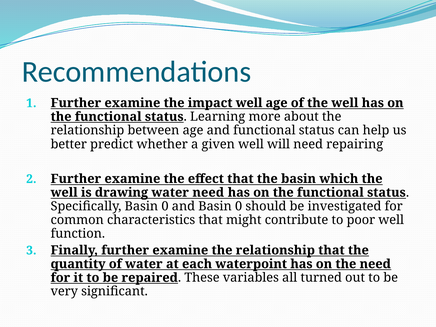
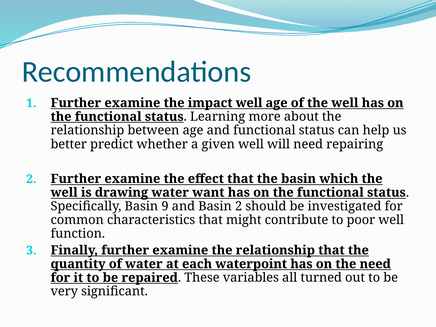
water need: need -> want
Specifically Basin 0: 0 -> 9
and Basin 0: 0 -> 2
